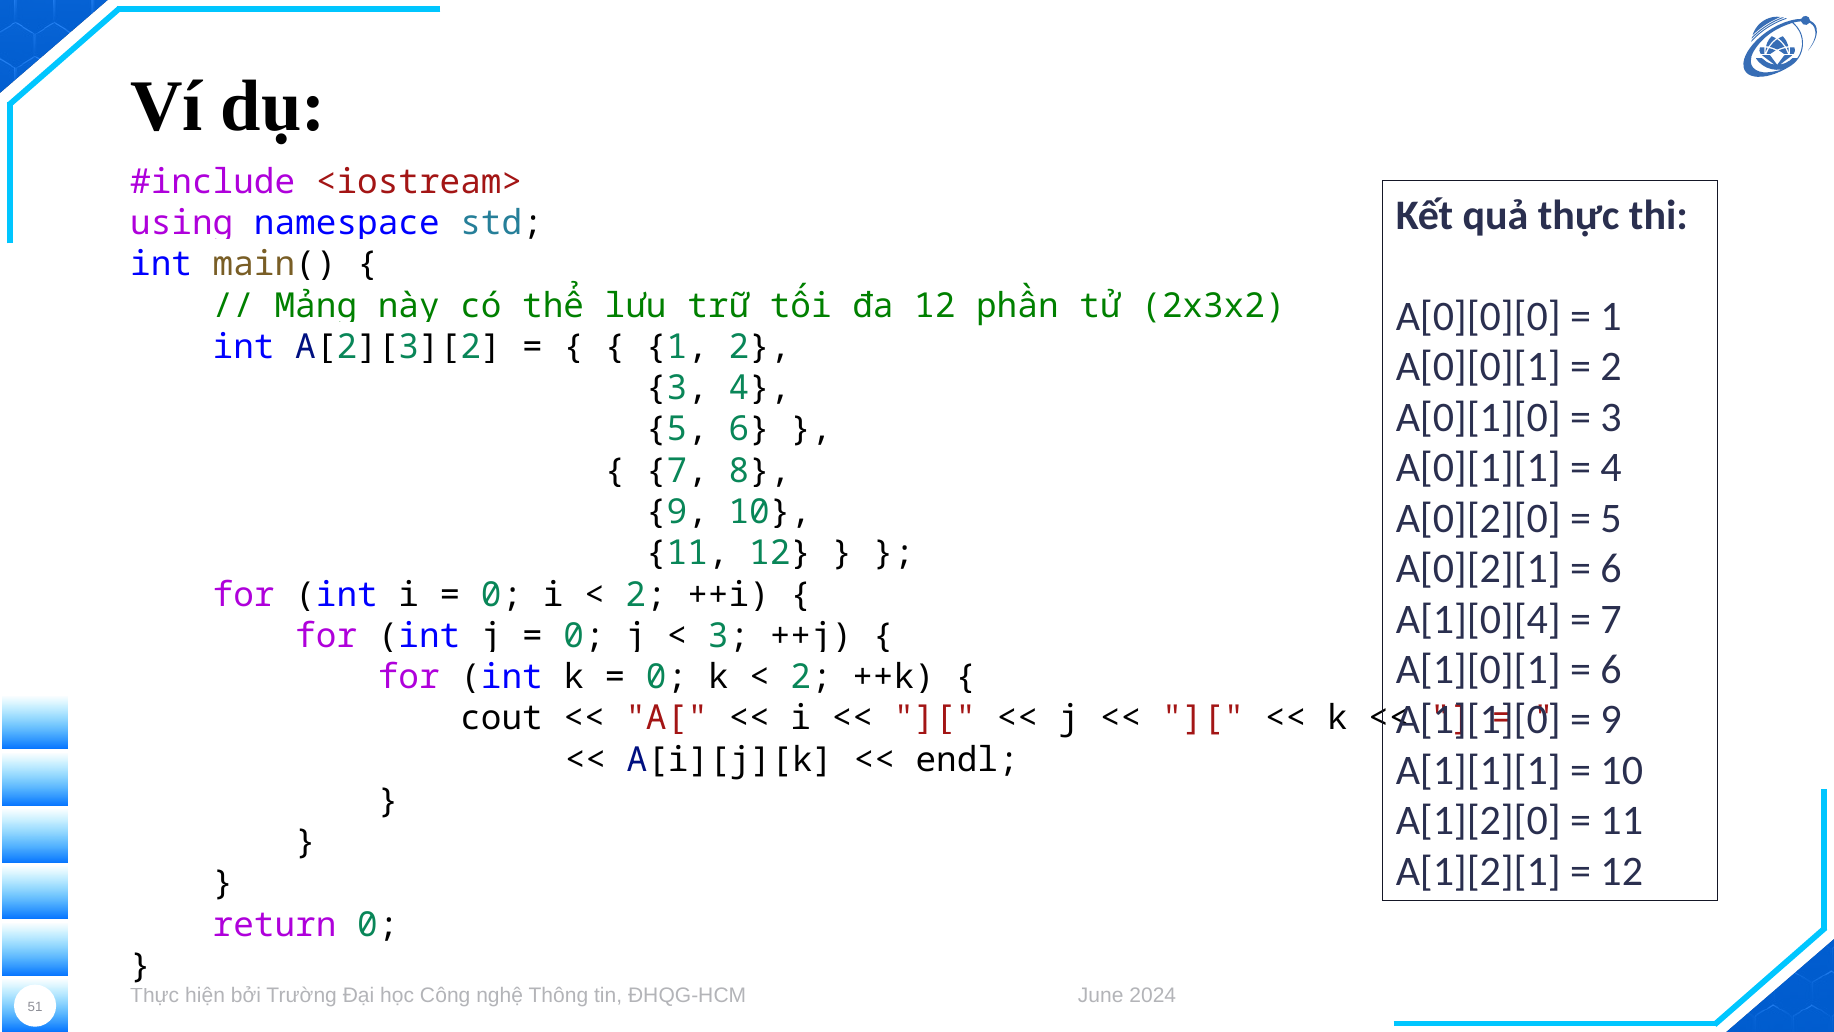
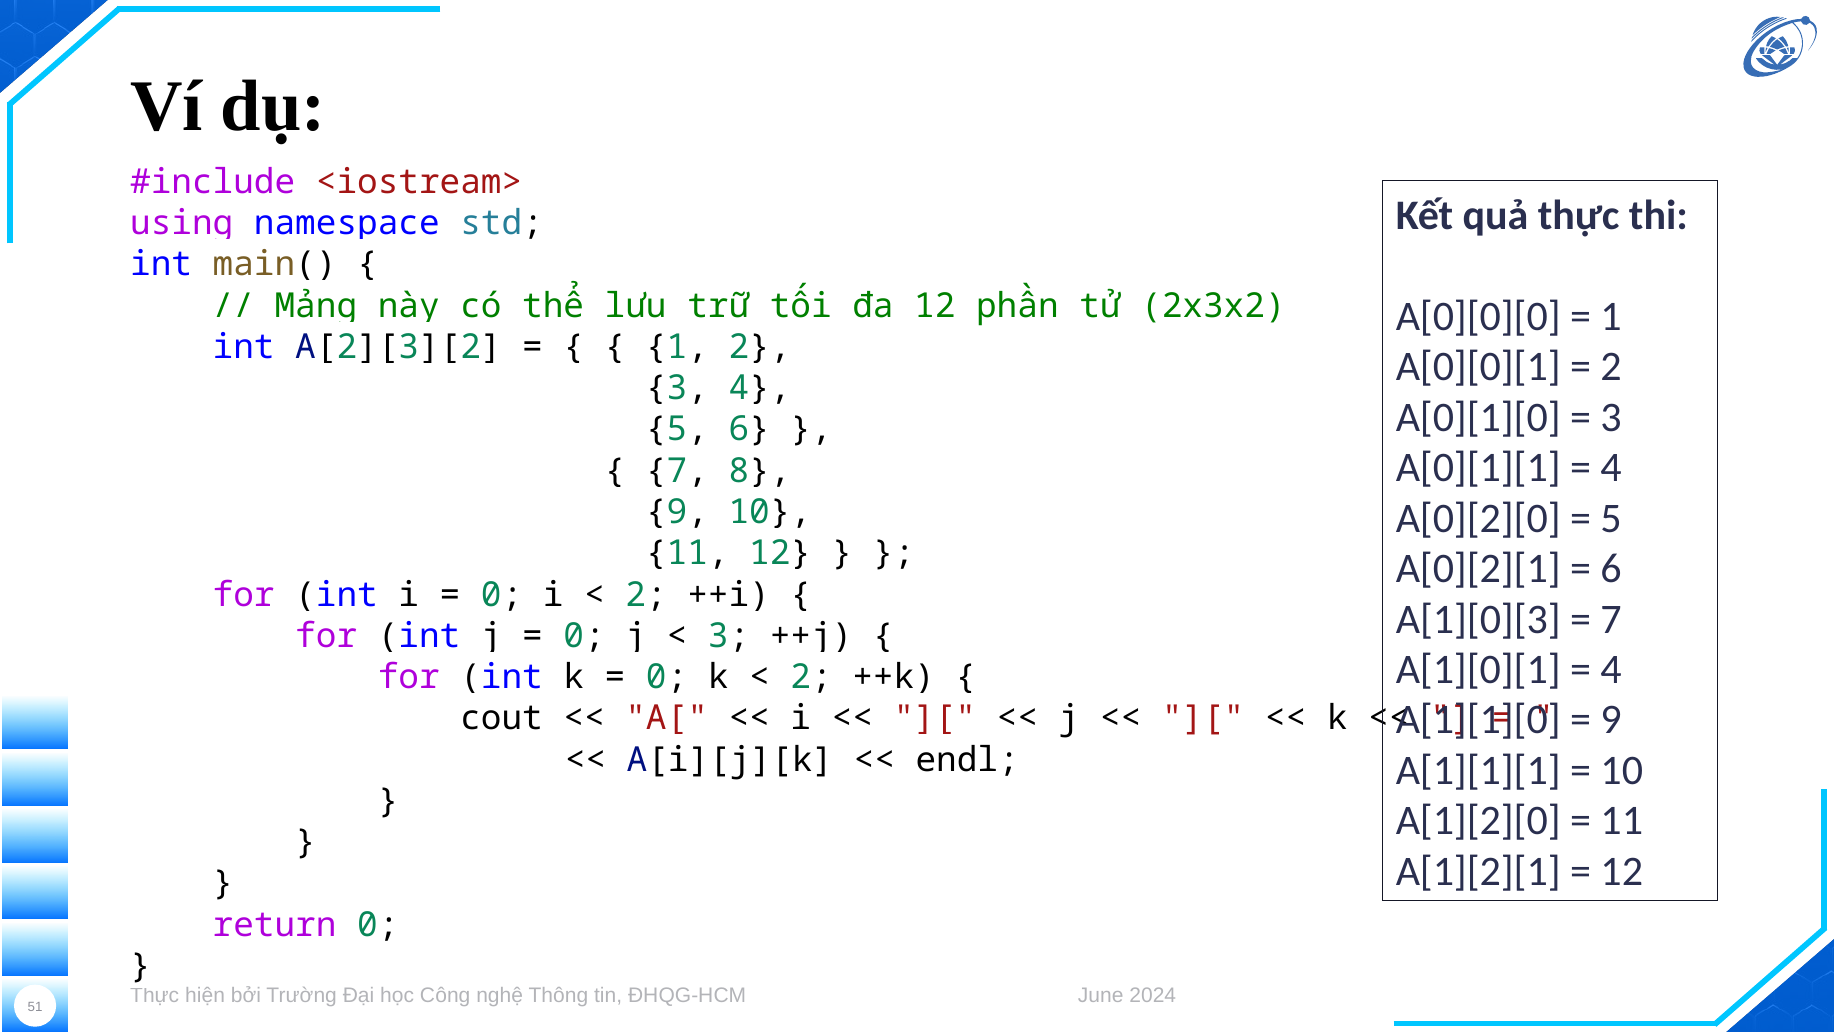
A[1][0][4: A[1][0][4 -> A[1][0][3
6 at (1611, 669): 6 -> 4
